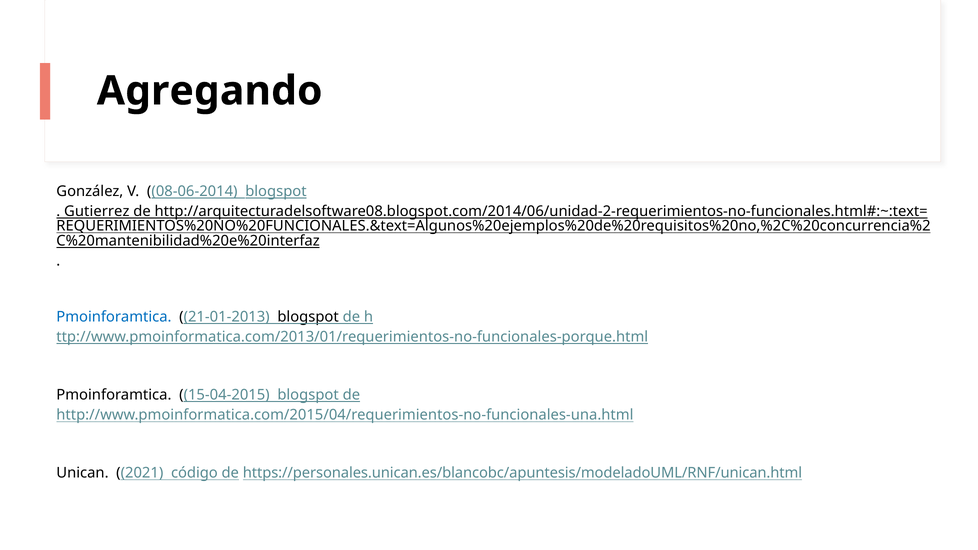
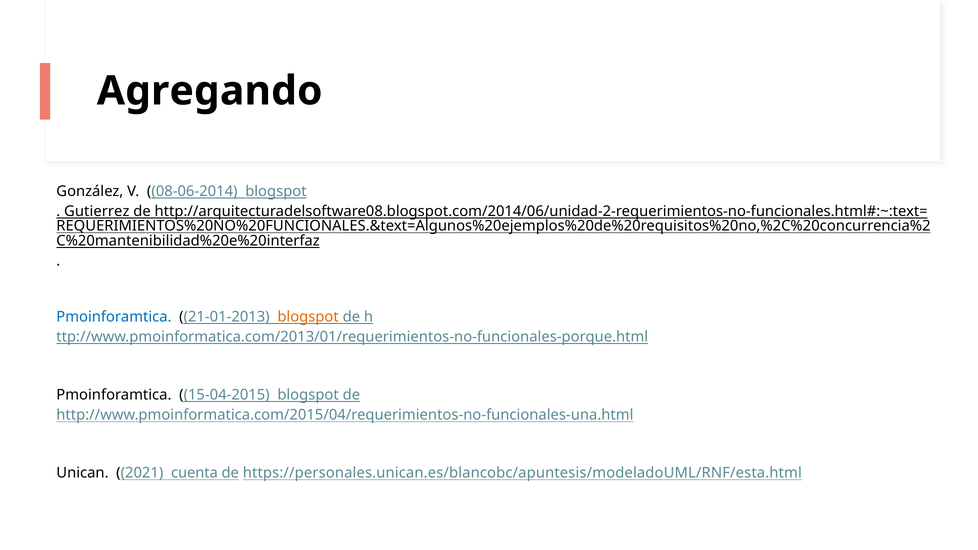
blogspot at (308, 317) colour: black -> orange
código: código -> cuenta
https://personales.unican.es/blancobc/apuntesis/modeladoUML/RNF/unican.html: https://personales.unican.es/blancobc/apuntesis/modeladoUML/RNF/unican.html -> https://personales.unican.es/blancobc/apuntesis/modeladoUML/RNF/esta.html
